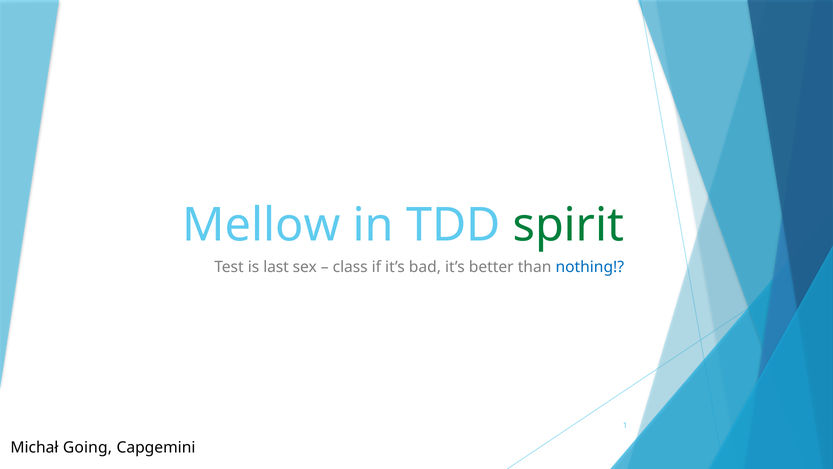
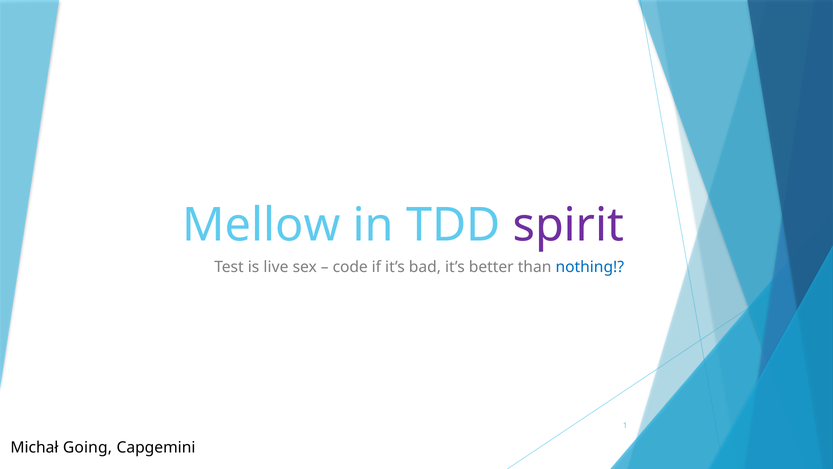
spirit colour: green -> purple
last: last -> live
class: class -> code
